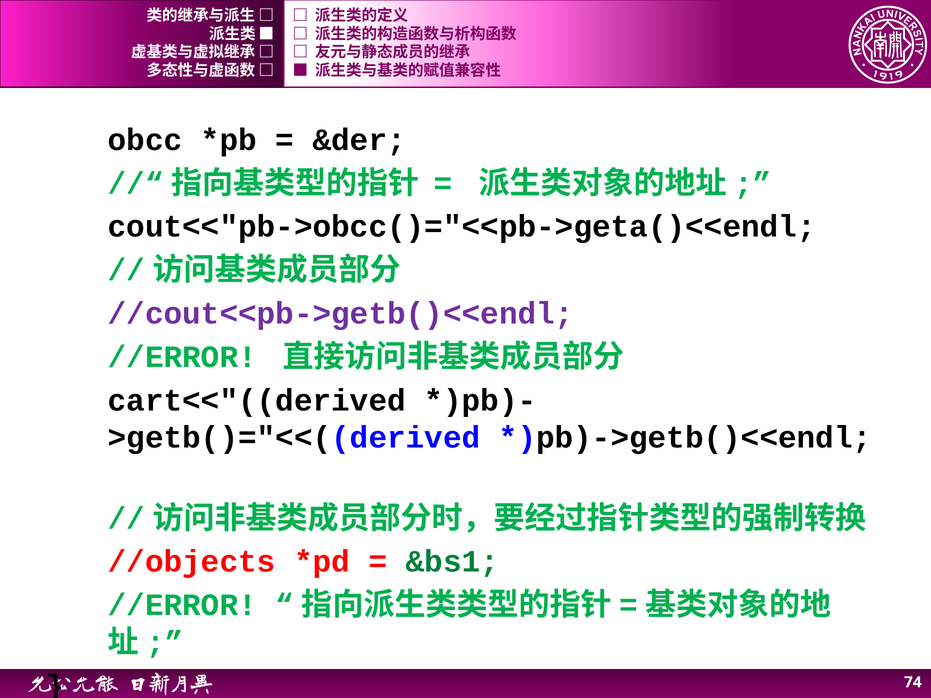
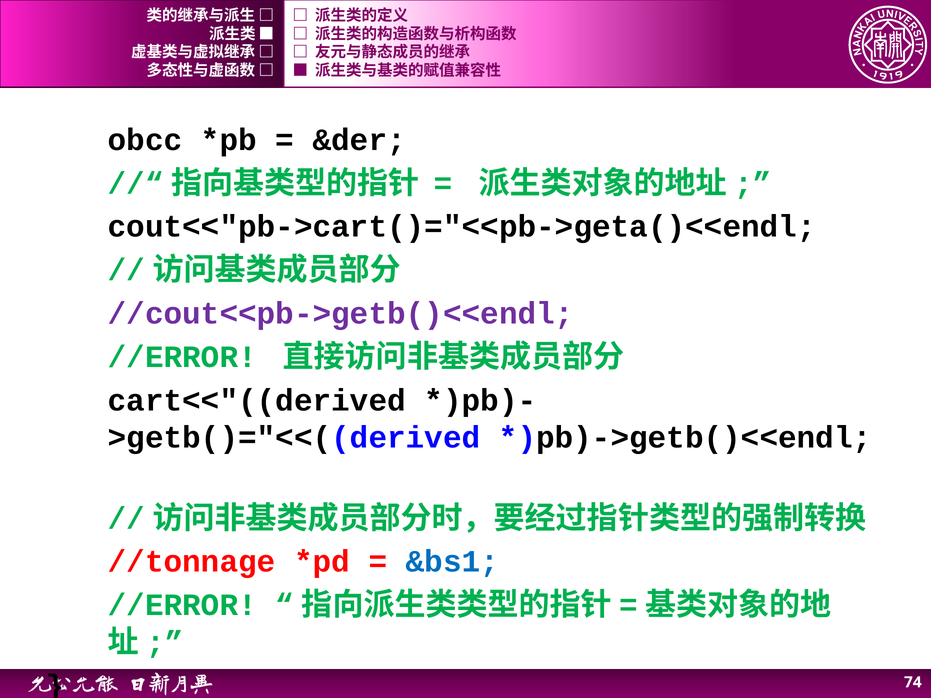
cout<<"pb->obcc()="<<pb->geta()<<endl: cout<<"pb->obcc()="<<pb->geta()<<endl -> cout<<"pb->cart()="<<pb->geta()<<endl
//objects: //objects -> //tonnage
&bs1 colour: green -> blue
